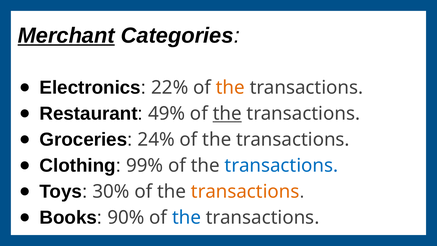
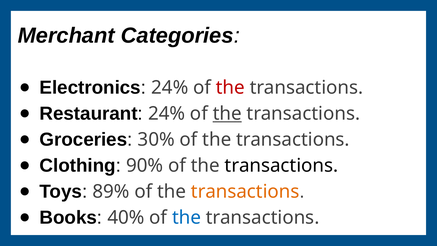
Merchant underline: present -> none
Electronics 22%: 22% -> 24%
the at (230, 88) colour: orange -> red
Restaurant 49%: 49% -> 24%
24%: 24% -> 30%
99%: 99% -> 90%
transactions at (281, 166) colour: blue -> black
30%: 30% -> 89%
90%: 90% -> 40%
